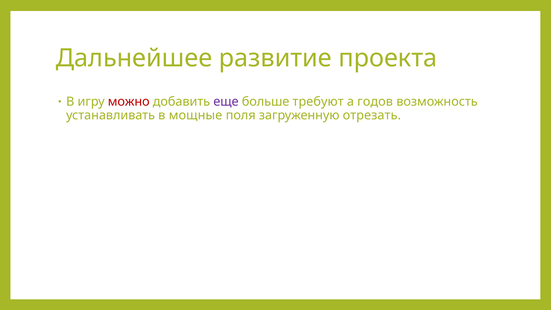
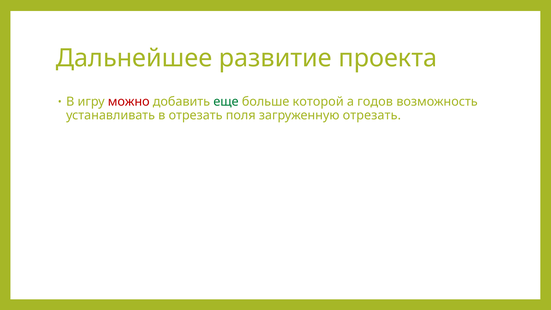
еще colour: purple -> green
требуют: требуют -> которой
в мощные: мощные -> отрезать
